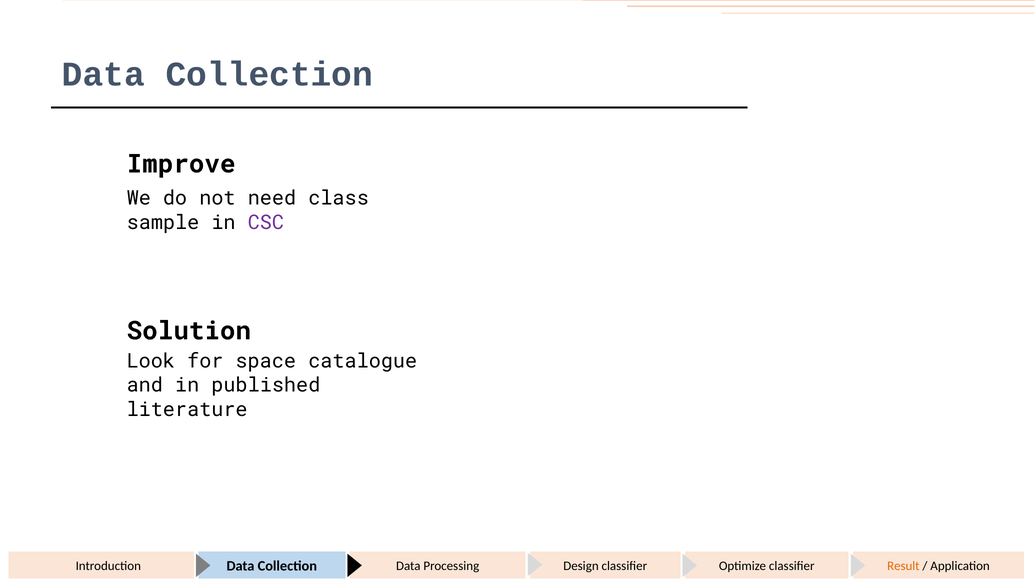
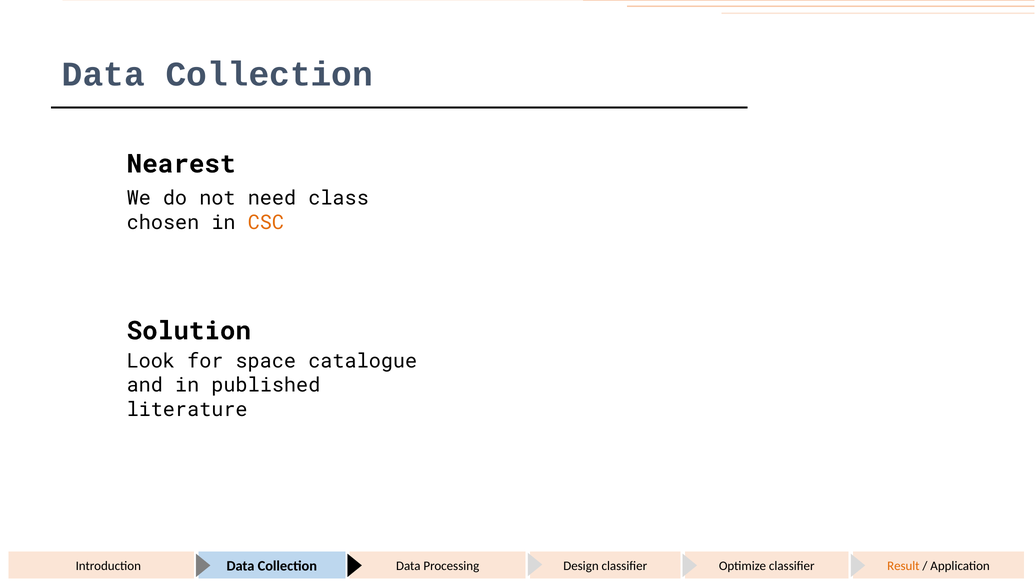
Improve: Improve -> Nearest
sample: sample -> chosen
CSC colour: purple -> orange
